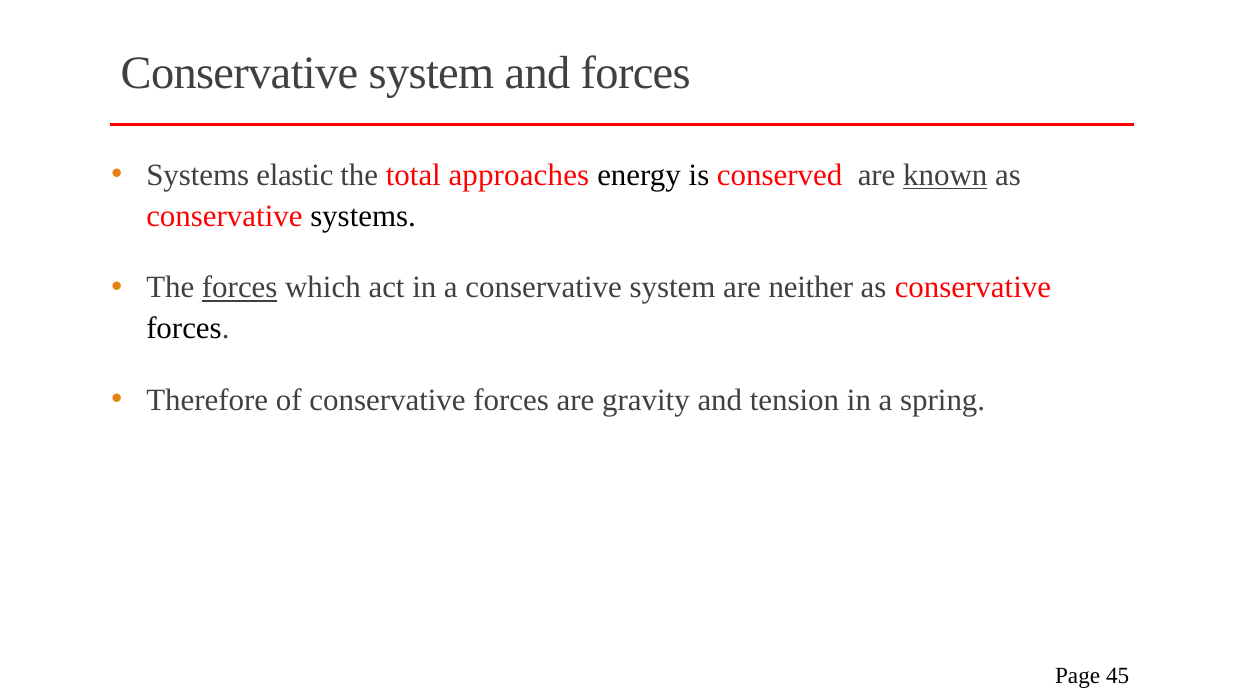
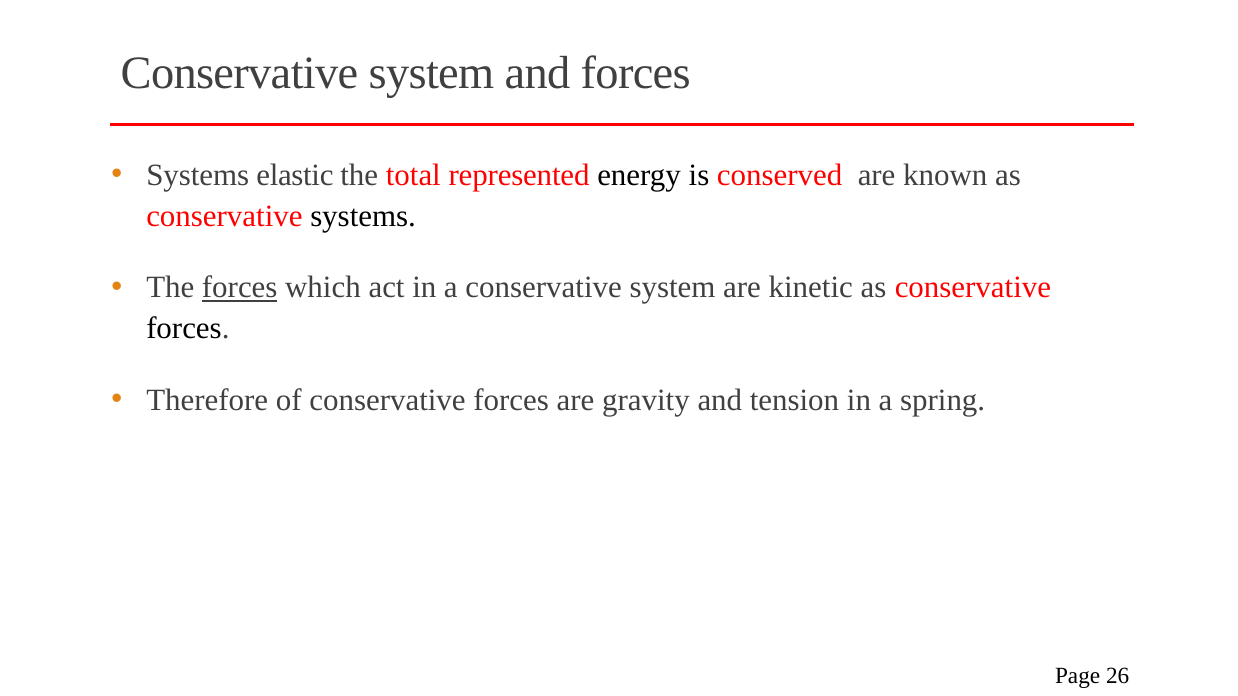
approaches: approaches -> represented
known underline: present -> none
neither: neither -> kinetic
45: 45 -> 26
